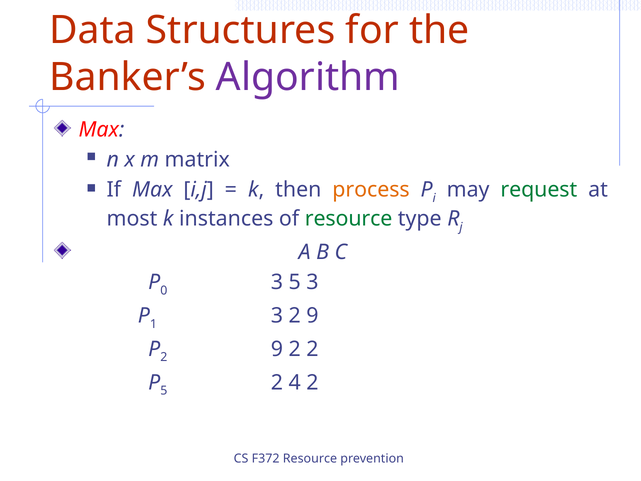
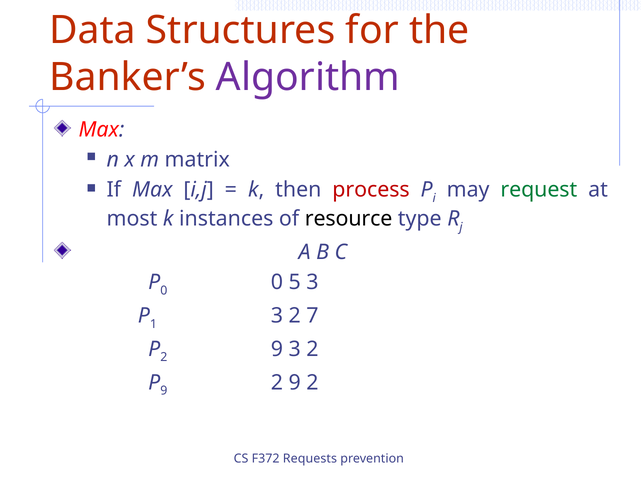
process colour: orange -> red
resource at (349, 219) colour: green -> black
0 3: 3 -> 0
3 2 9: 9 -> 7
9 2: 2 -> 3
5 at (164, 391): 5 -> 9
4 at (295, 382): 4 -> 9
F372 Resource: Resource -> Requests
